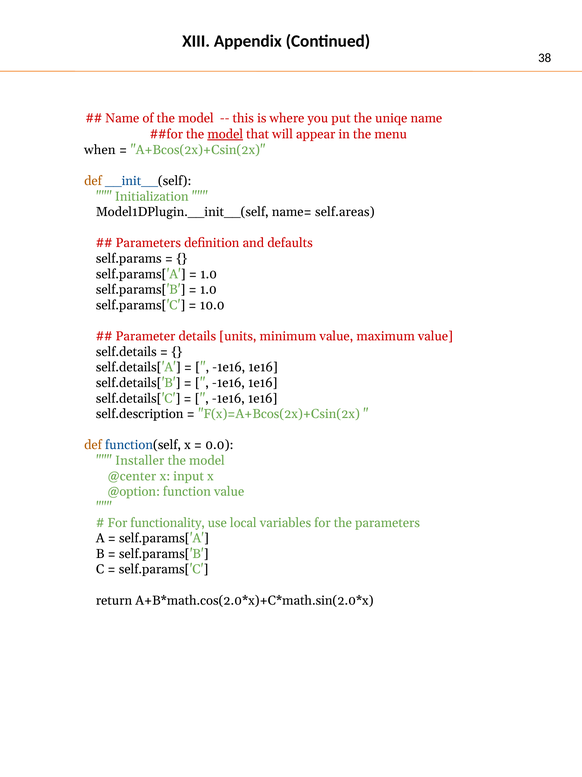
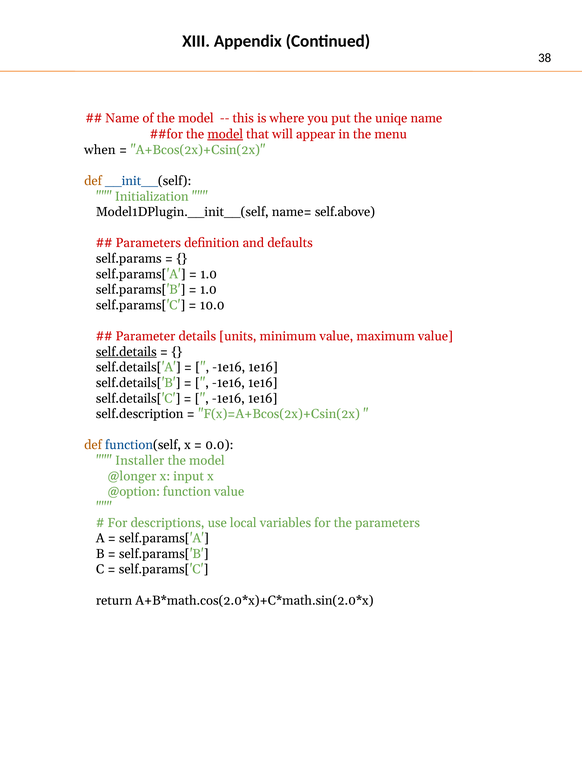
self.areas: self.areas -> self.above
self.details underline: none -> present
@center: @center -> @longer
functionality: functionality -> descriptions
